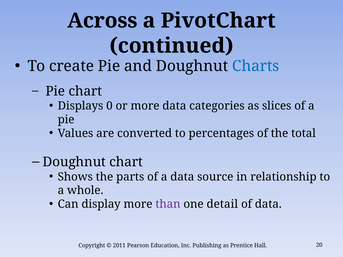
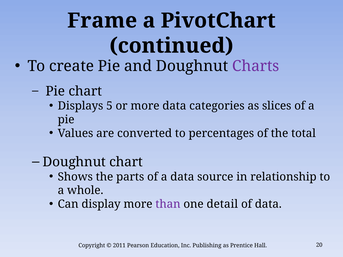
Across: Across -> Frame
Charts colour: blue -> purple
0: 0 -> 5
